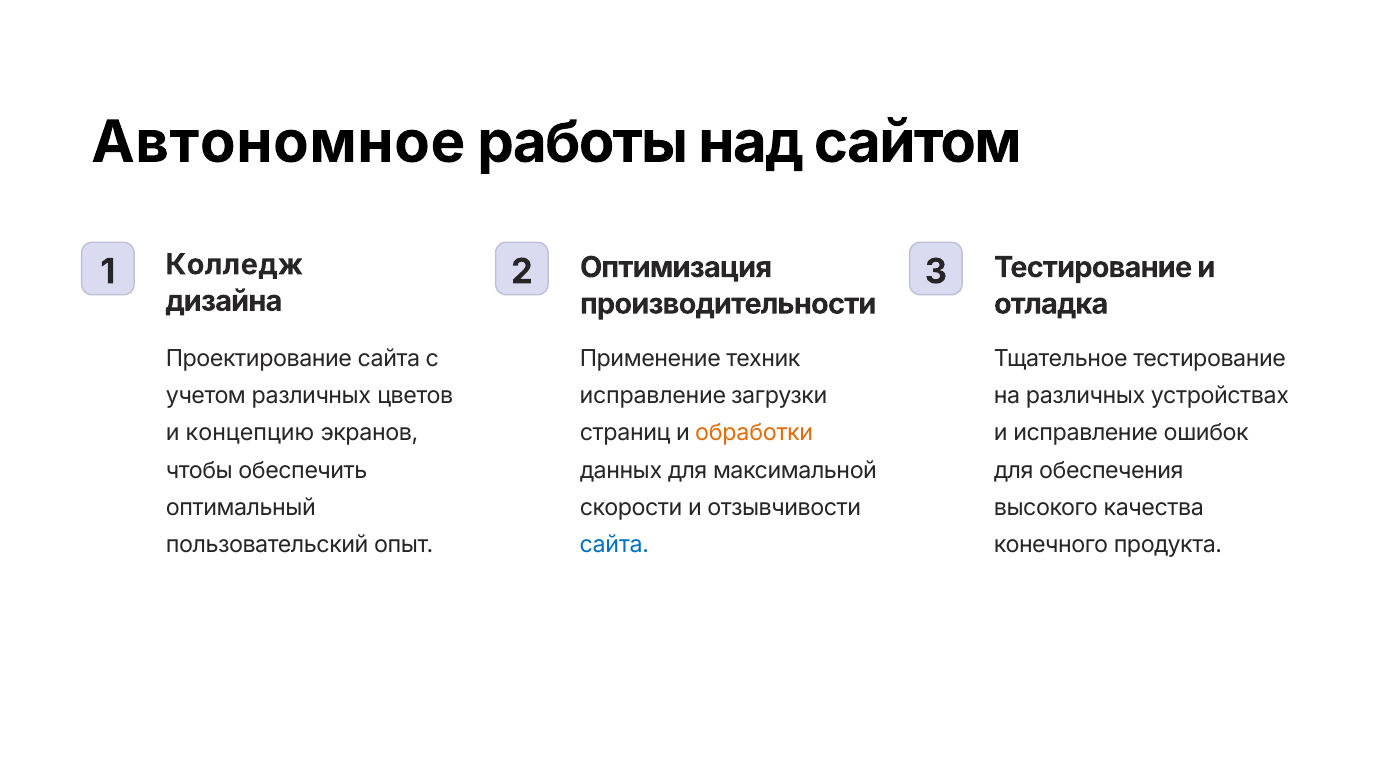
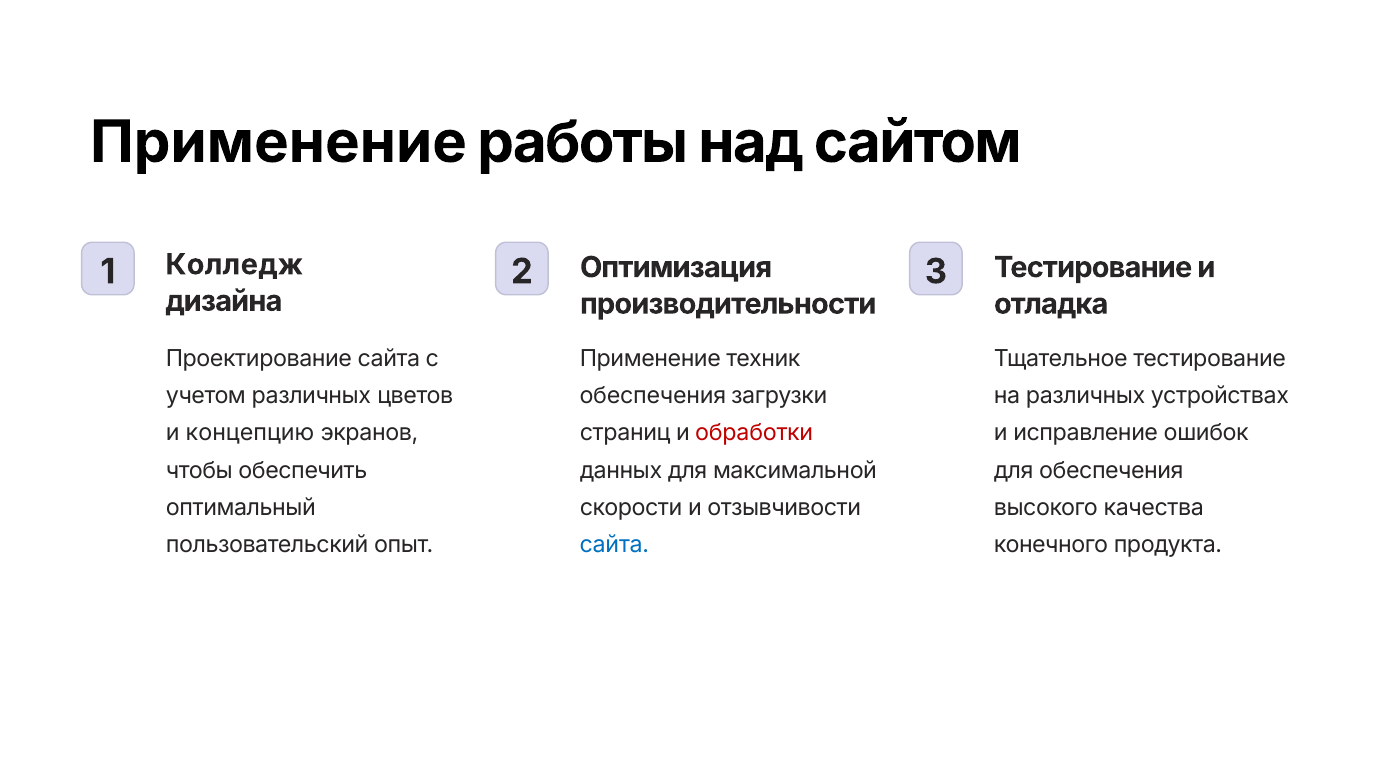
Автономное at (278, 143): Автономное -> Применение
исправление at (653, 395): исправление -> обеспечения
обработки colour: orange -> red
